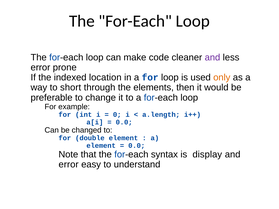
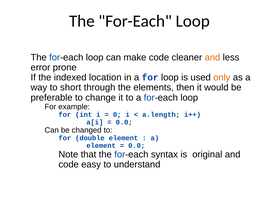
and at (212, 57) colour: purple -> orange
display: display -> original
error at (69, 165): error -> code
